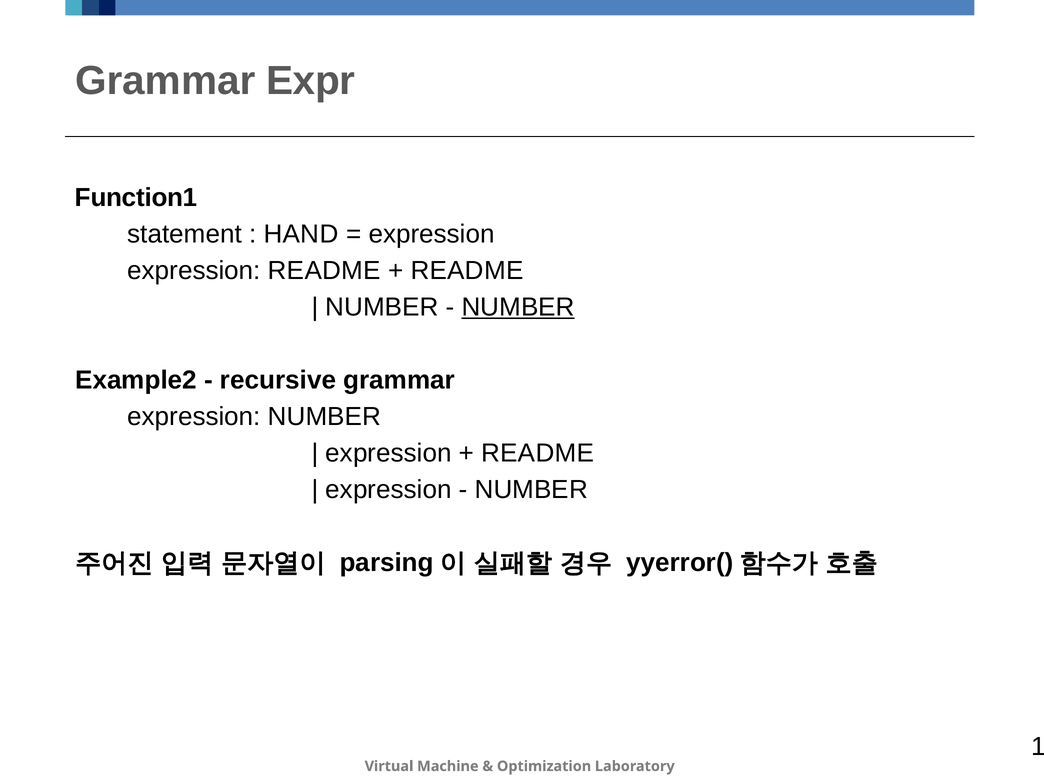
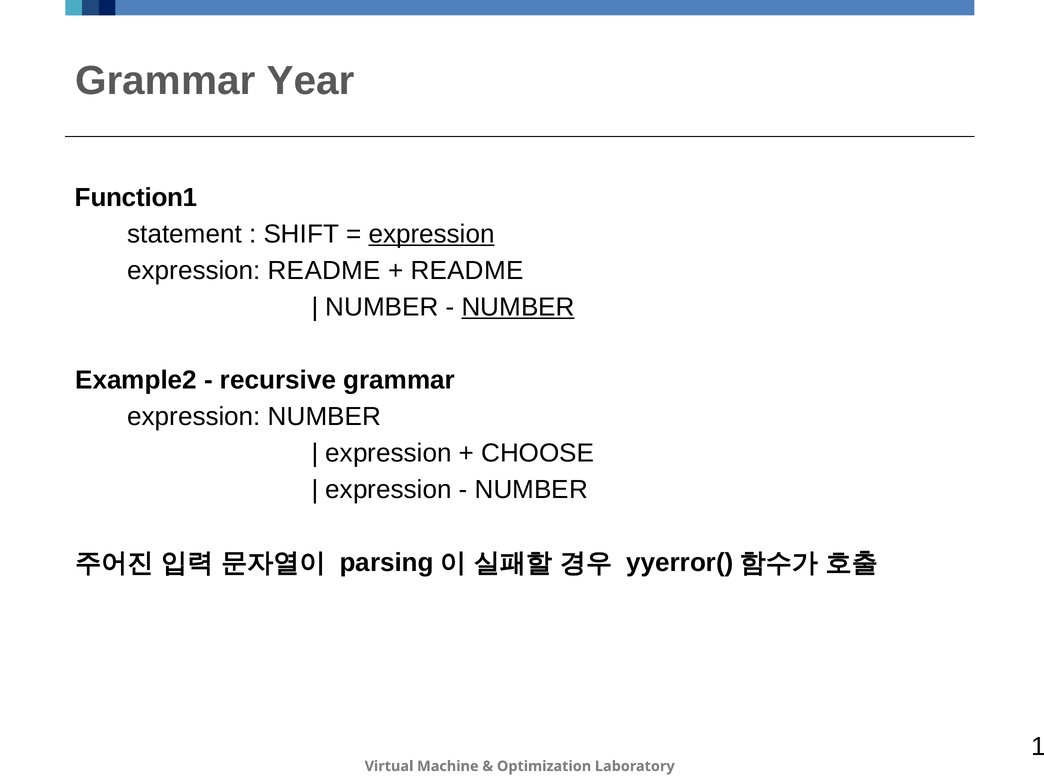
Expr: Expr -> Year
HAND: HAND -> SHIFT
expression at (432, 234) underline: none -> present
README at (538, 453): README -> CHOOSE
